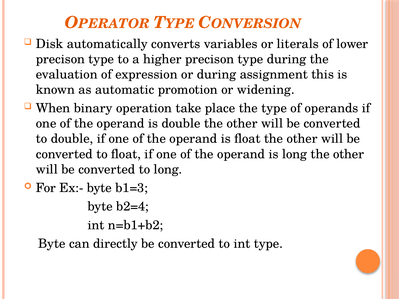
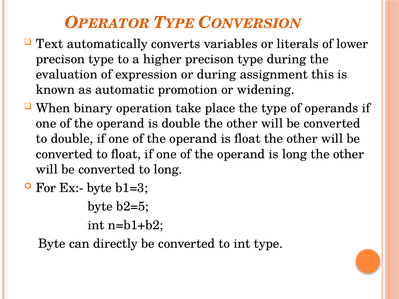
Disk: Disk -> Text
b2=4: b2=4 -> b2=5
